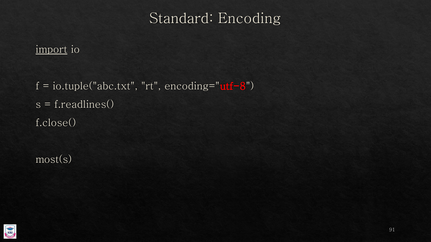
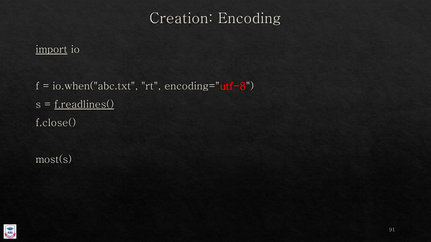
Standard: Standard -> Creation
io.tuple("abc.txt: io.tuple("abc.txt -> io.when("abc.txt
f.readlines( underline: none -> present
